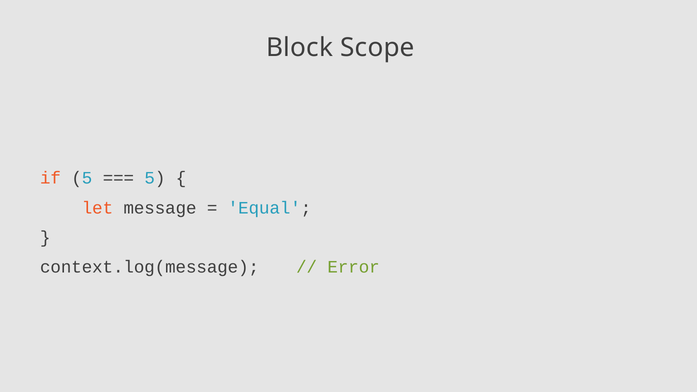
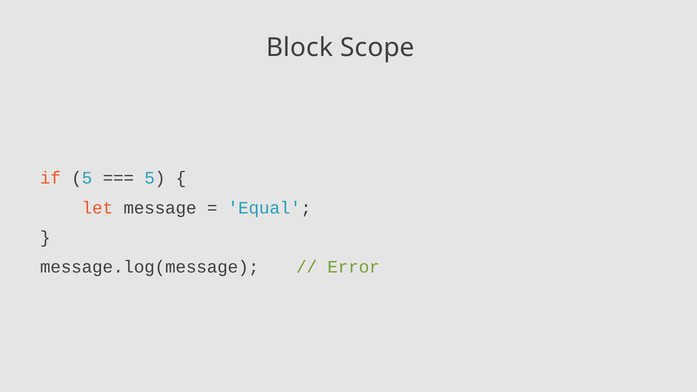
context.log(message: context.log(message -> message.log(message
